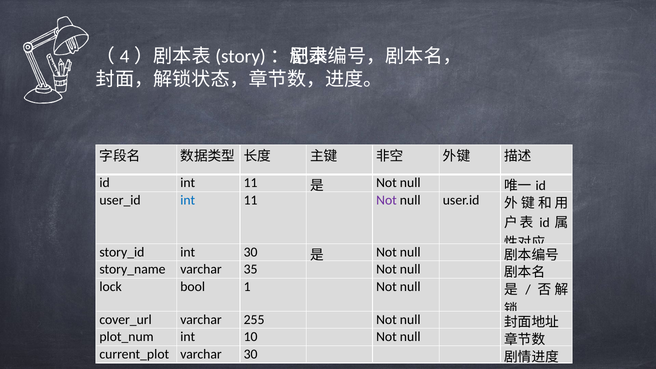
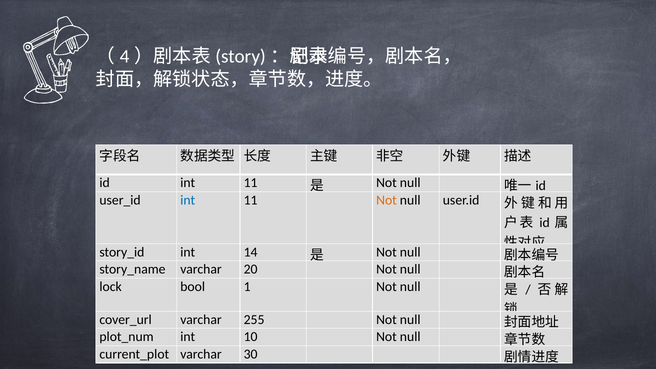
Not at (386, 200) colour: purple -> orange
int 30: 30 -> 14
35: 35 -> 20
